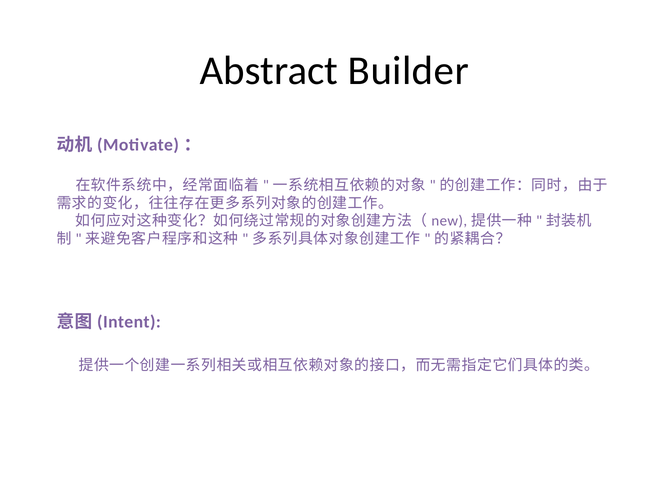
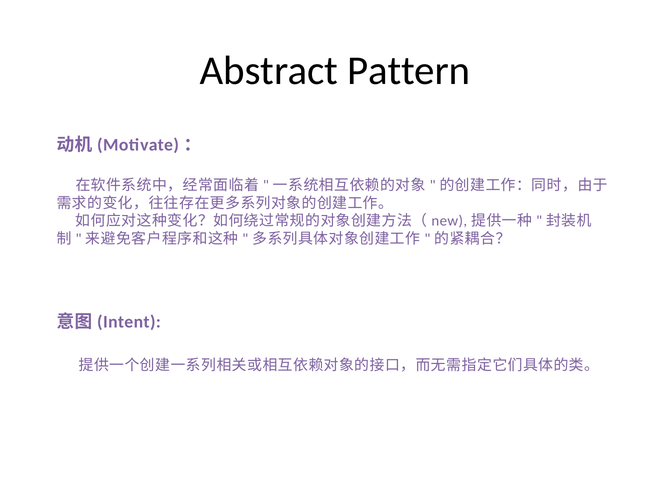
Builder: Builder -> Pattern
